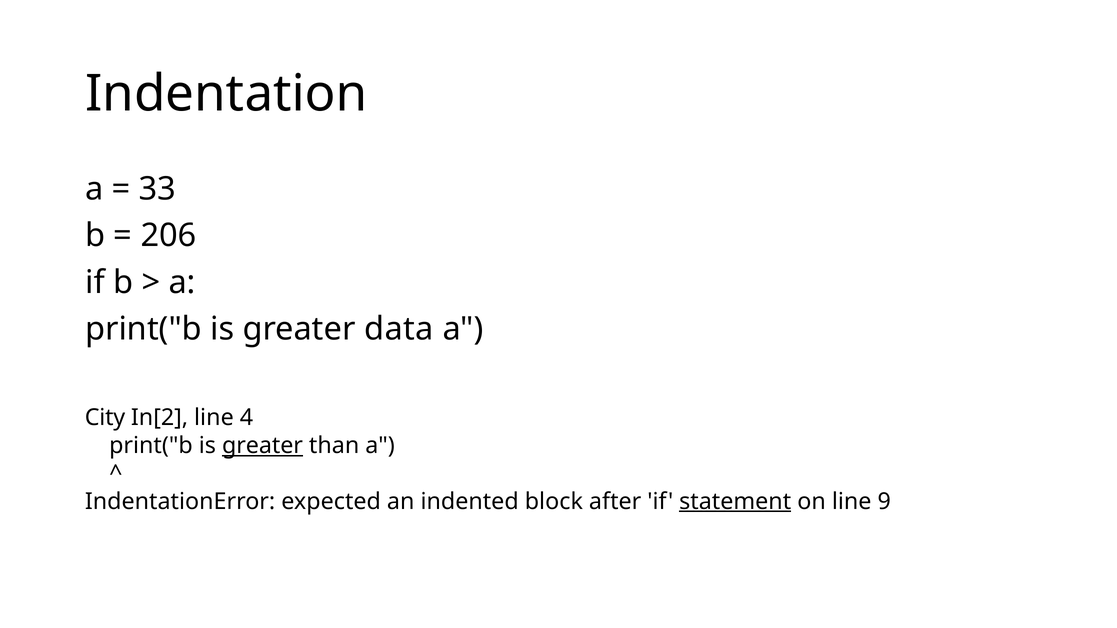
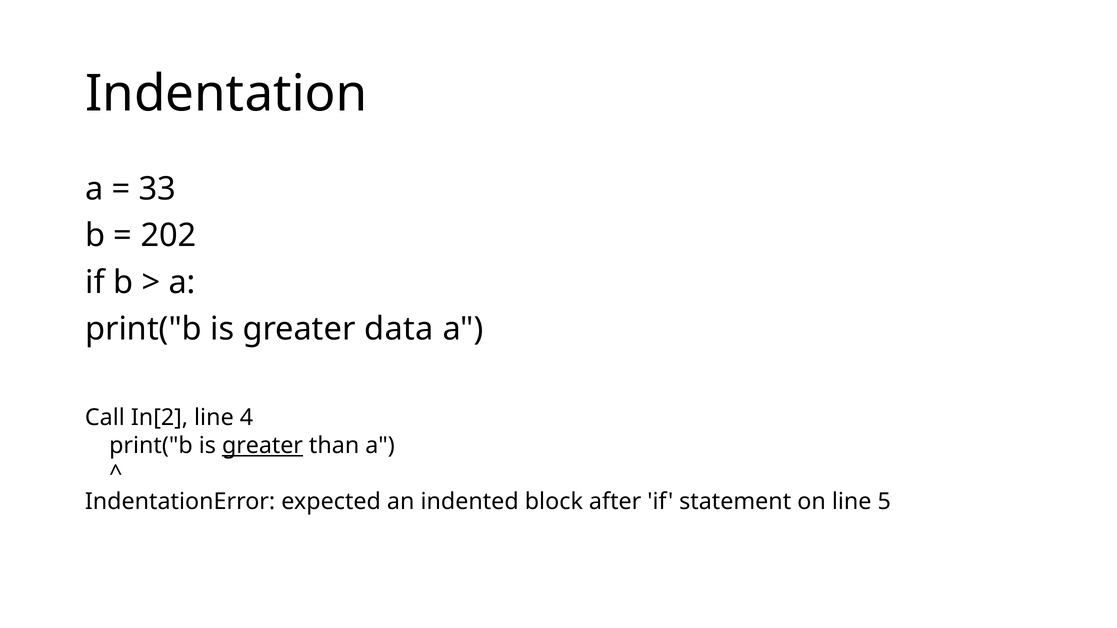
206: 206 -> 202
City: City -> Call
statement underline: present -> none
9: 9 -> 5
